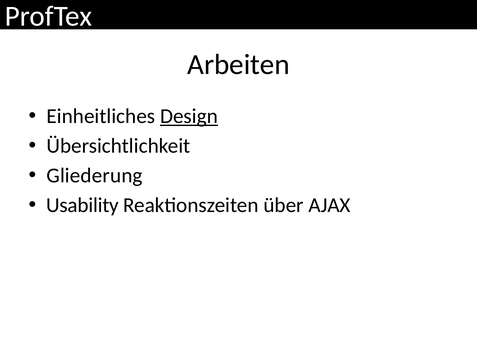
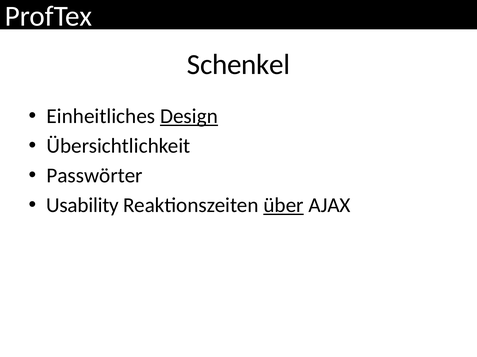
Arbeiten: Arbeiten -> Schenkel
Gliederung: Gliederung -> Passwörter
über underline: none -> present
